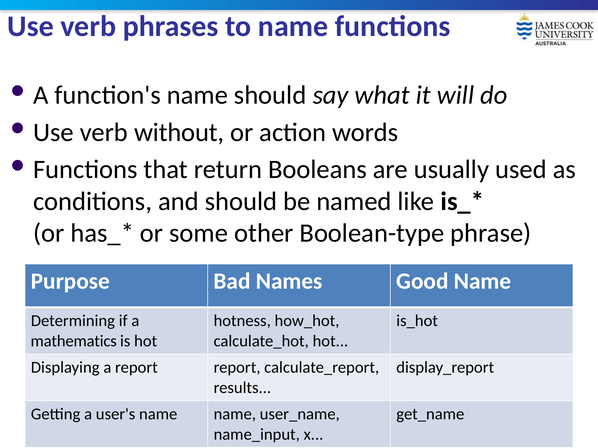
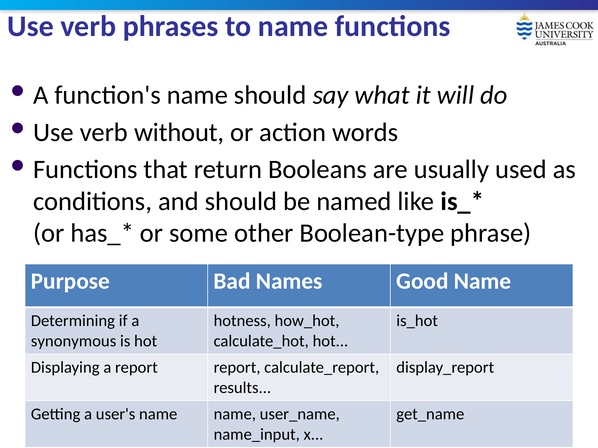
mathematics: mathematics -> synonymous
